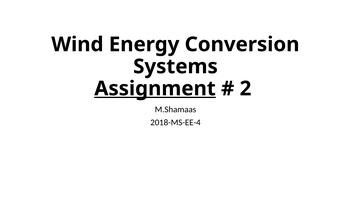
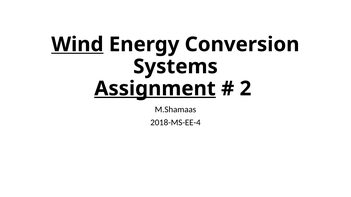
Wind underline: none -> present
